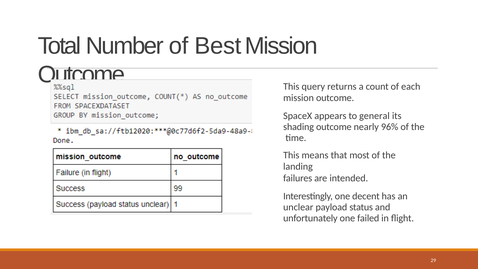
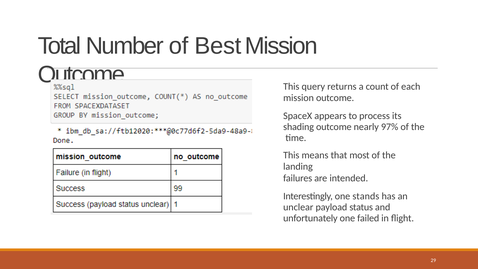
general: general -> process
96%: 96% -> 97%
decent: decent -> stands
